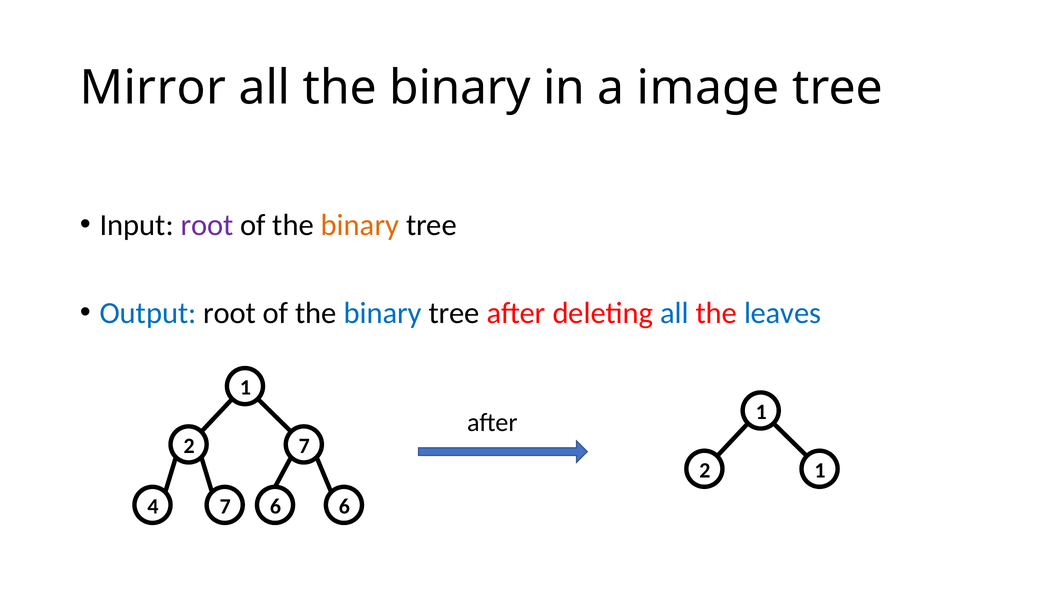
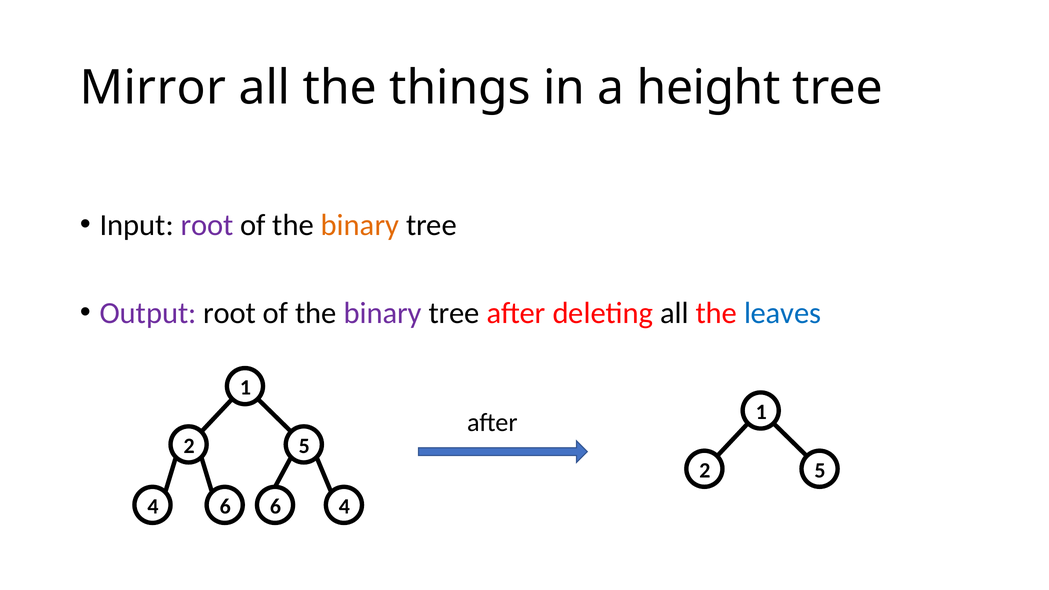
all the binary: binary -> things
image: image -> height
Output colour: blue -> purple
binary at (383, 313) colour: blue -> purple
all at (674, 313) colour: blue -> black
7 at (304, 446): 7 -> 5
1 at (820, 470): 1 -> 5
4 7: 7 -> 6
6 6: 6 -> 4
